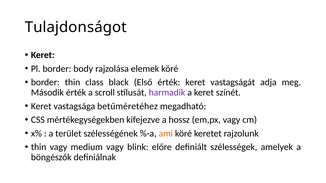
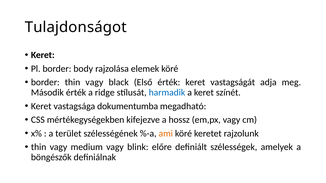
border thin class: class -> vagy
scroll: scroll -> ridge
harmadik colour: purple -> blue
betűméretéhez: betűméretéhez -> dokumentumba
